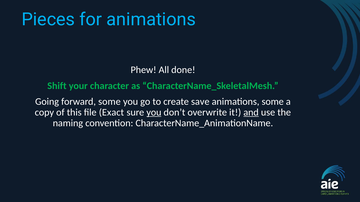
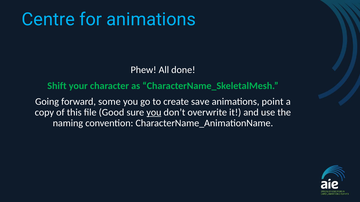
Pieces: Pieces -> Centre
animations some: some -> point
Exact: Exact -> Good
and underline: present -> none
